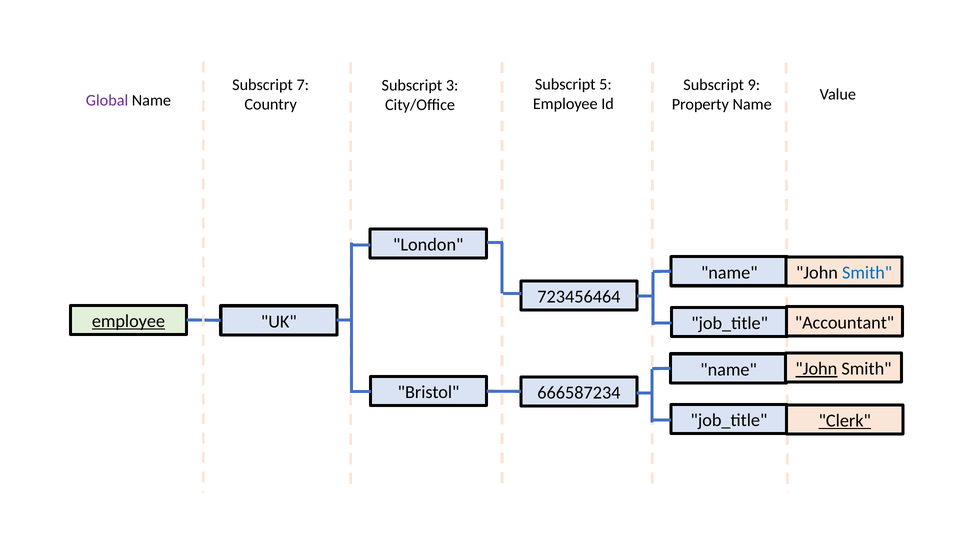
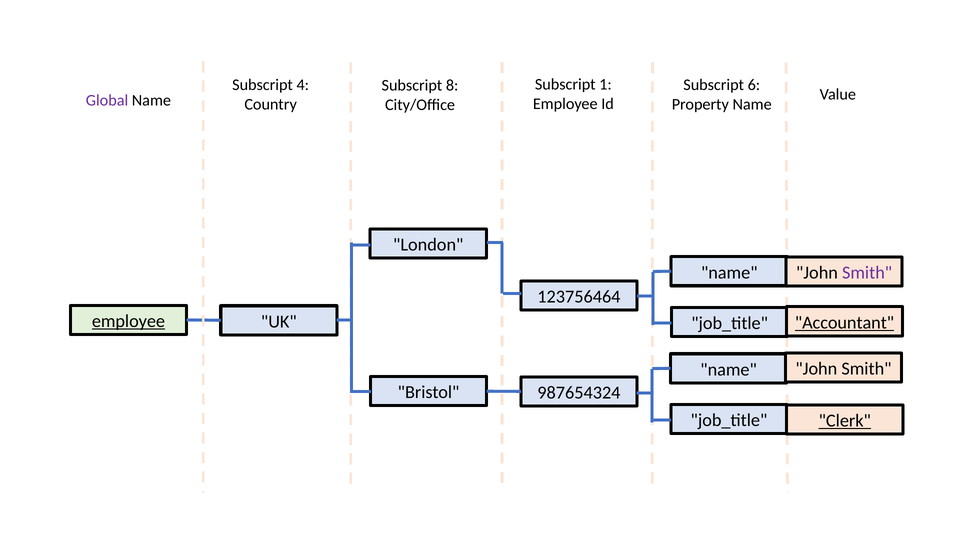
5: 5 -> 1
7: 7 -> 4
9: 9 -> 6
3: 3 -> 8
Smith at (867, 273) colour: blue -> purple
723456464: 723456464 -> 123756464
Accountant underline: none -> present
John at (816, 369) underline: present -> none
666587234: 666587234 -> 987654324
